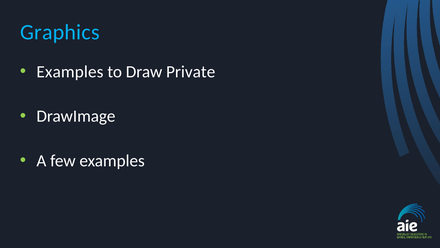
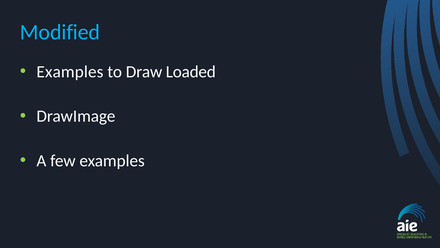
Graphics: Graphics -> Modified
Private: Private -> Loaded
